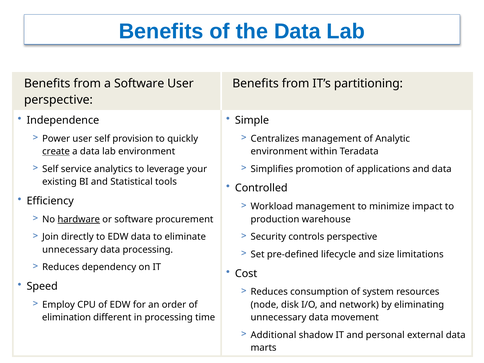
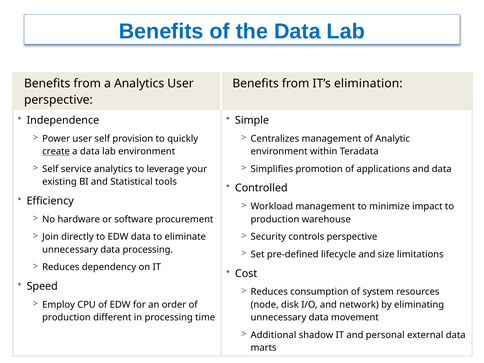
a Software: Software -> Analytics
partitioning: partitioning -> elimination
hardware underline: present -> none
elimination at (67, 317): elimination -> production
